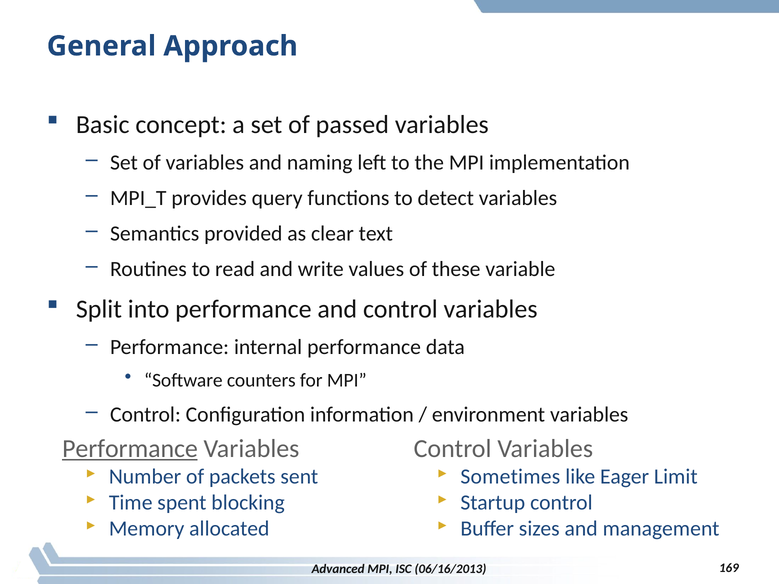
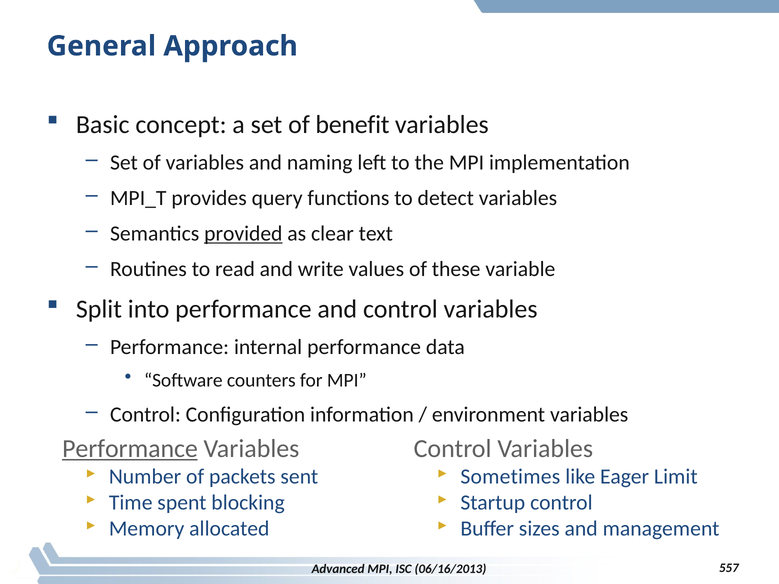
passed: passed -> benefit
provided underline: none -> present
169: 169 -> 557
